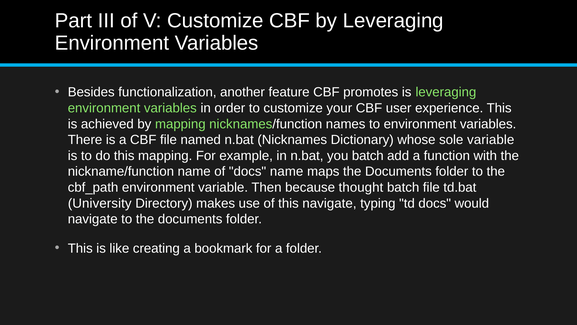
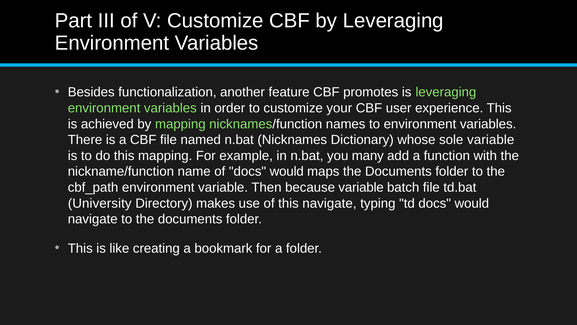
you batch: batch -> many
of docs name: name -> would
because thought: thought -> variable
